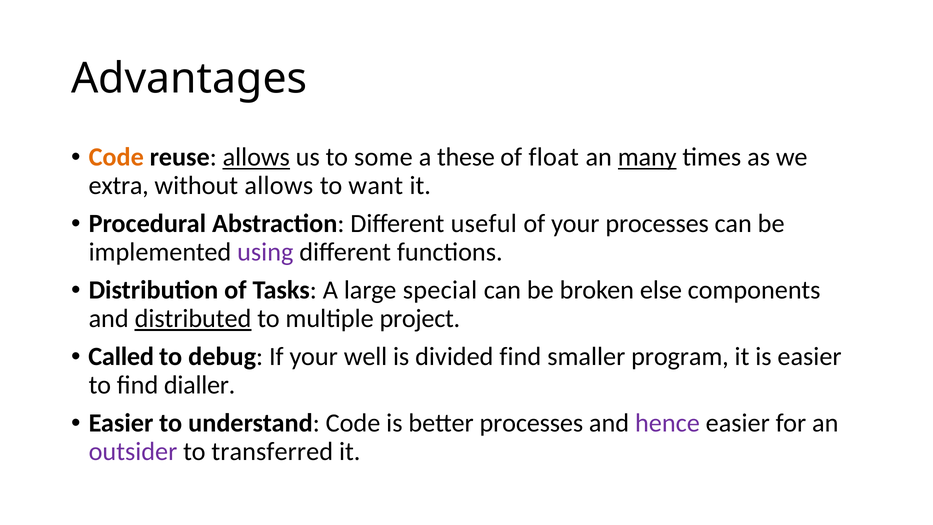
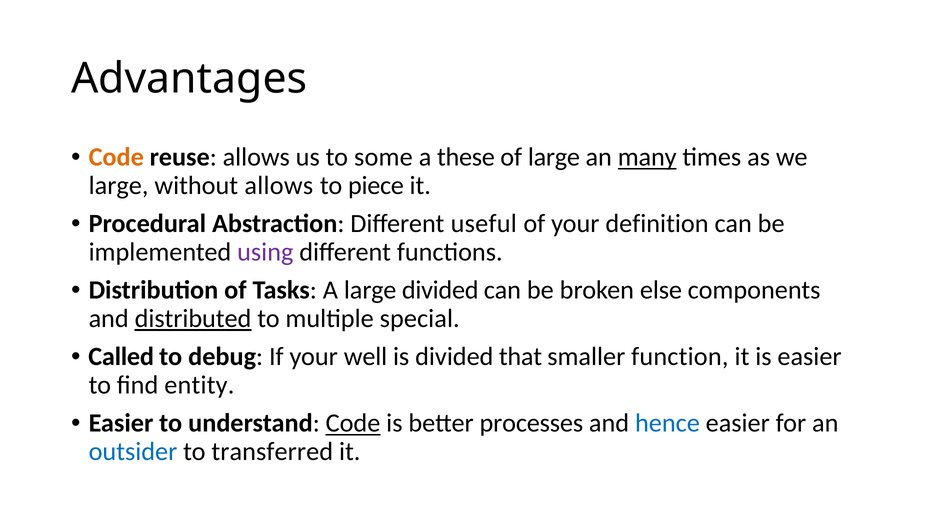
allows at (256, 157) underline: present -> none
of float: float -> large
extra at (119, 186): extra -> large
want: want -> piece
your processes: processes -> definition
large special: special -> divided
project: project -> special
divided find: find -> that
program: program -> function
dialler: dialler -> entity
Code at (353, 423) underline: none -> present
hence colour: purple -> blue
outsider colour: purple -> blue
